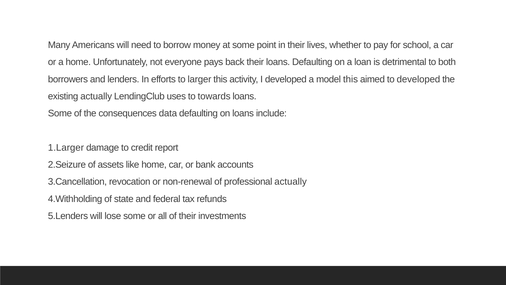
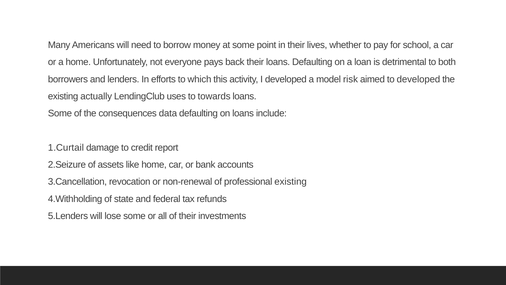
larger: larger -> which
model this: this -> risk
1.Larger: 1.Larger -> 1.Curtail
professional actually: actually -> existing
